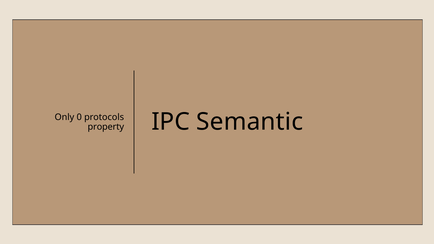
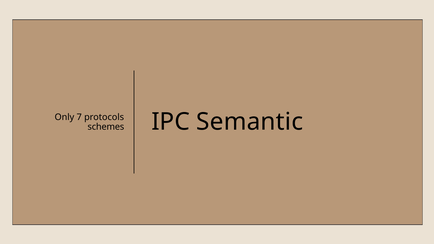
0: 0 -> 7
property: property -> schemes
